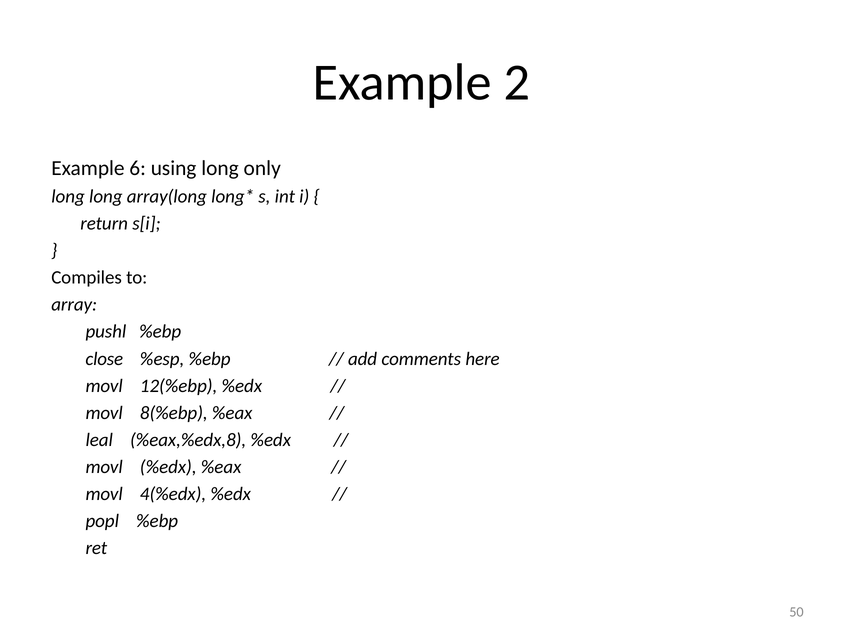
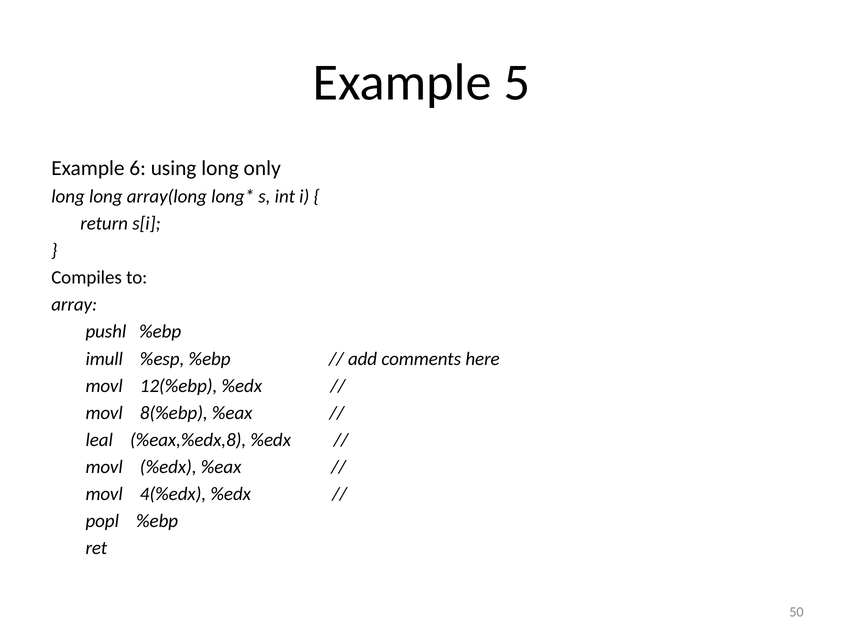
2: 2 -> 5
close: close -> imull
